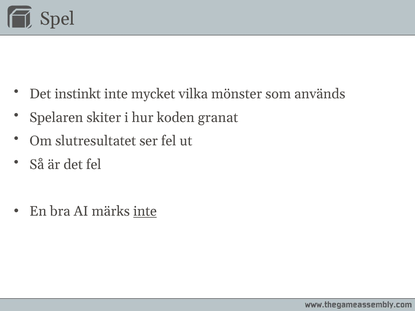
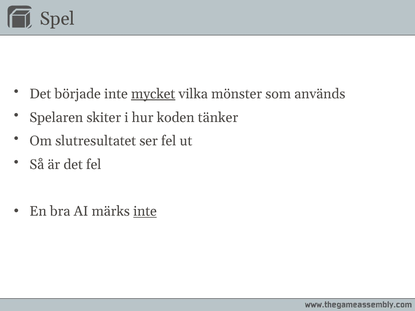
instinkt: instinkt -> började
mycket underline: none -> present
granat: granat -> tänker
